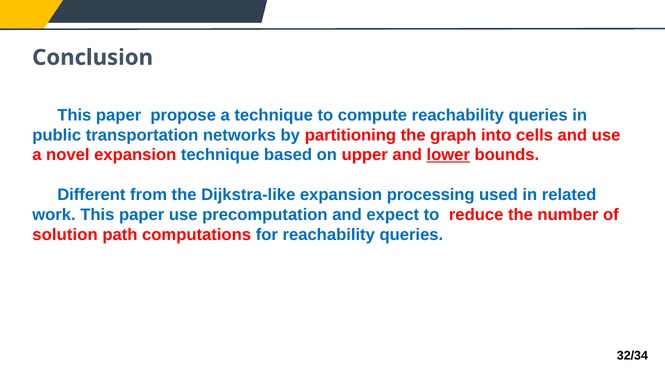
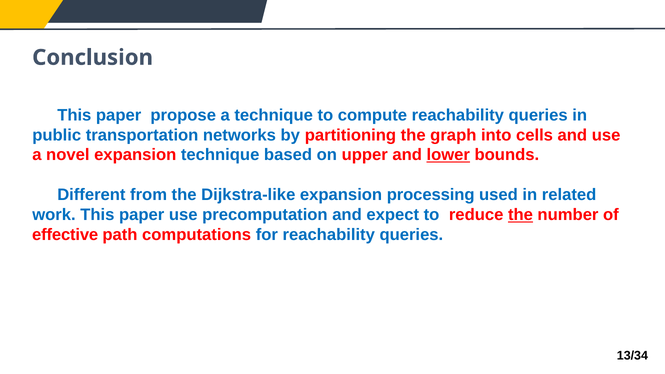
the at (520, 215) underline: none -> present
solution: solution -> effective
32/34: 32/34 -> 13/34
